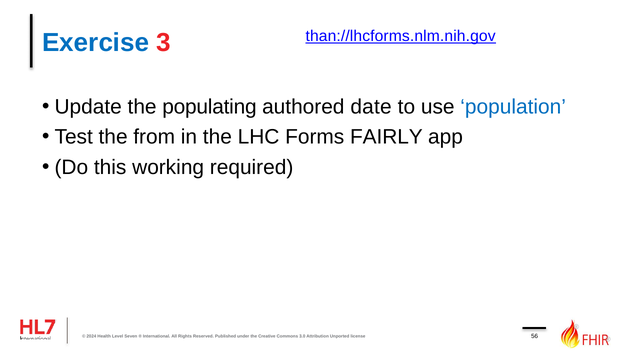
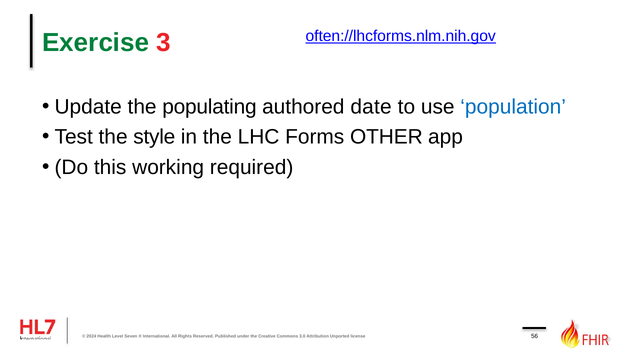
than://lhcforms.nlm.nih.gov: than://lhcforms.nlm.nih.gov -> often://lhcforms.nlm.nih.gov
Exercise colour: blue -> green
from: from -> style
FAIRLY: FAIRLY -> OTHER
